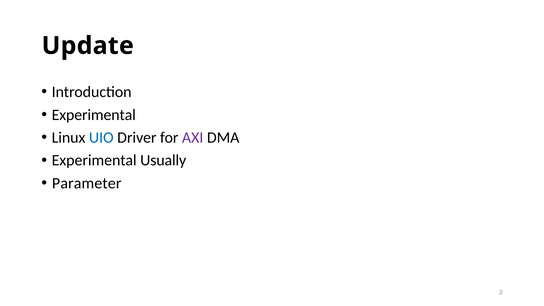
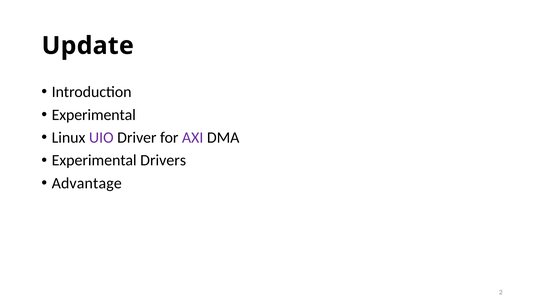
UIO colour: blue -> purple
Usually: Usually -> Drivers
Parameter: Parameter -> Advantage
